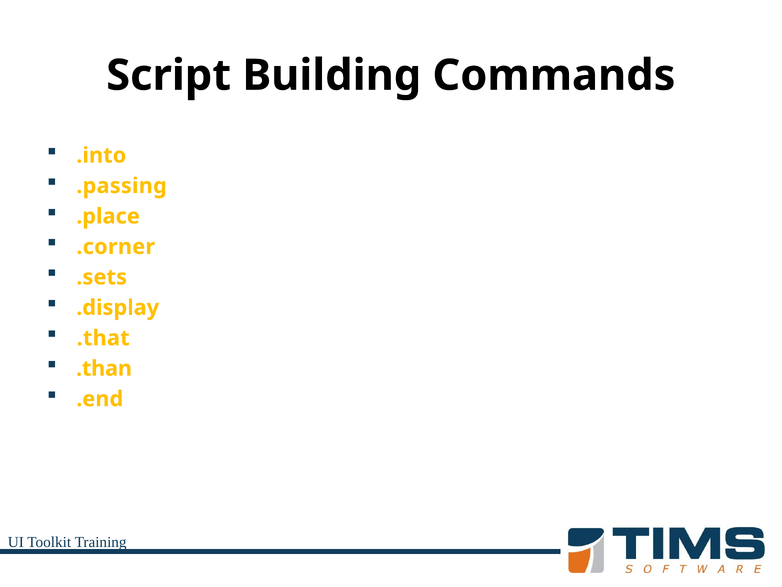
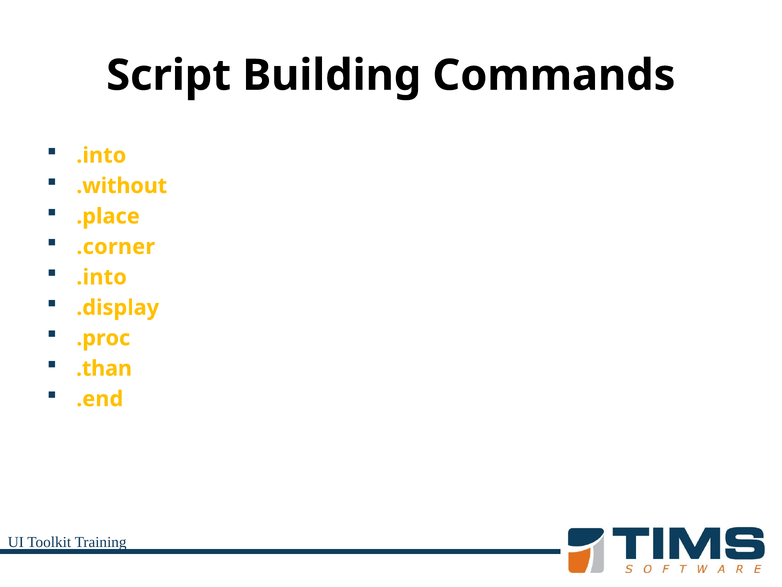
.passing: .passing -> .without
.sets at (102, 277): .sets -> .into
.that: .that -> .proc
